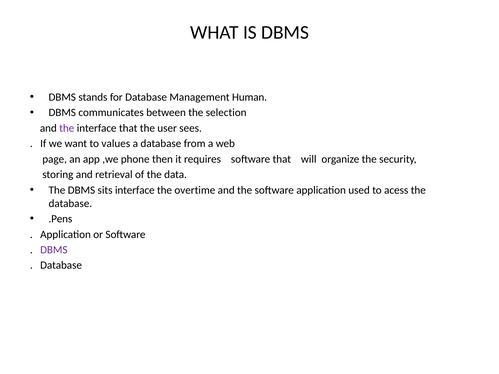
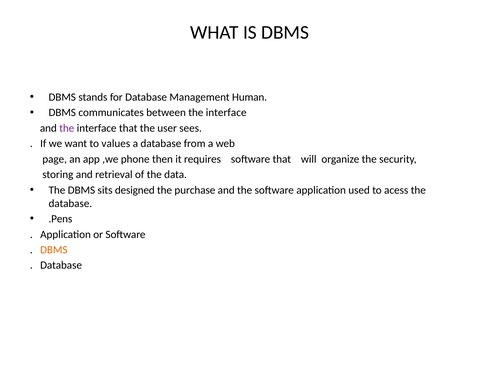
between the selection: selection -> interface
sits interface: interface -> designed
overtime: overtime -> purchase
DBMS at (54, 250) colour: purple -> orange
